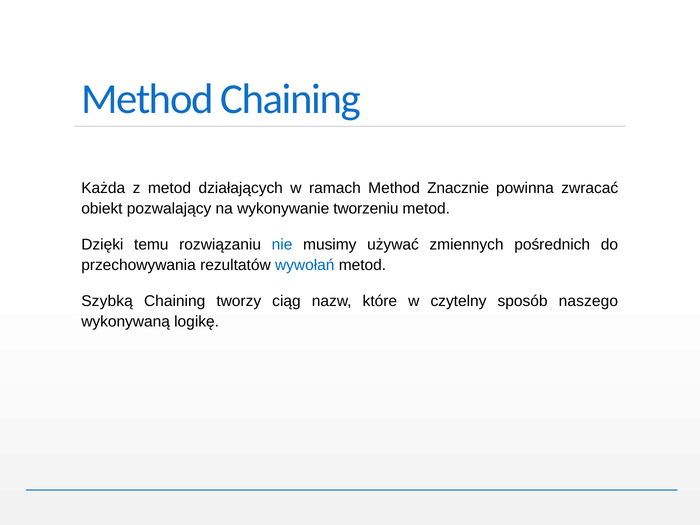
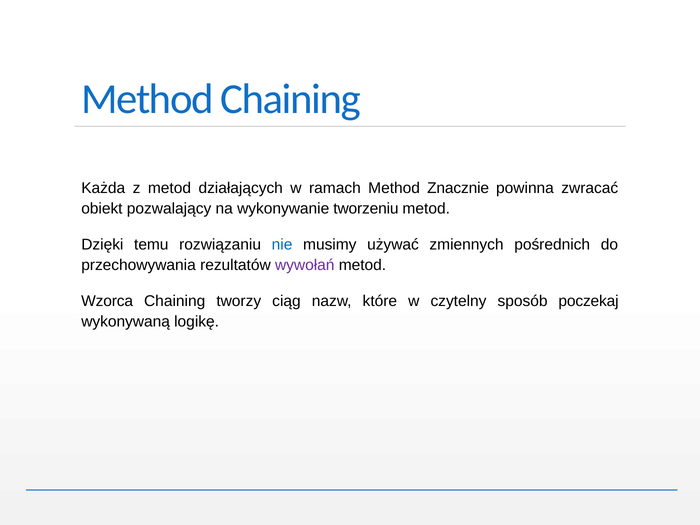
wywołań colour: blue -> purple
Szybką: Szybką -> Wzorca
naszego: naszego -> poczekaj
